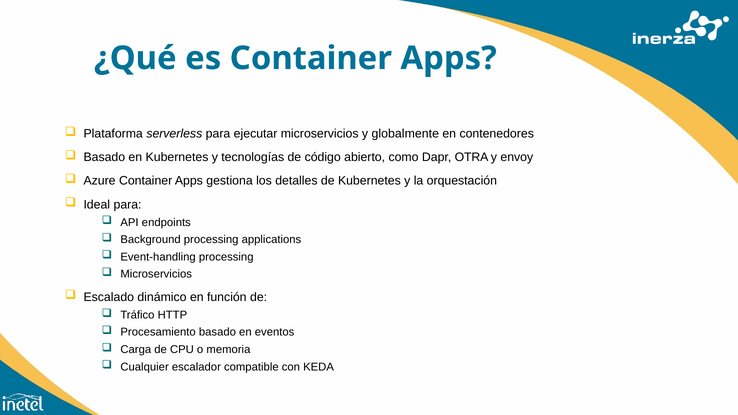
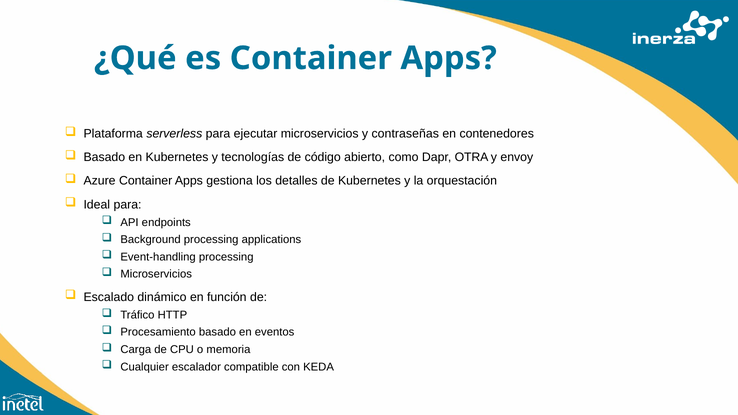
globalmente: globalmente -> contraseñas
